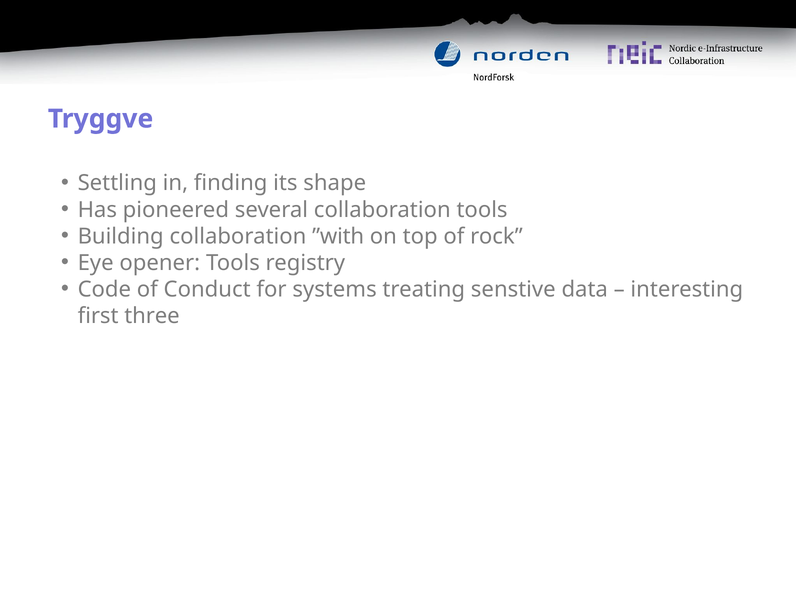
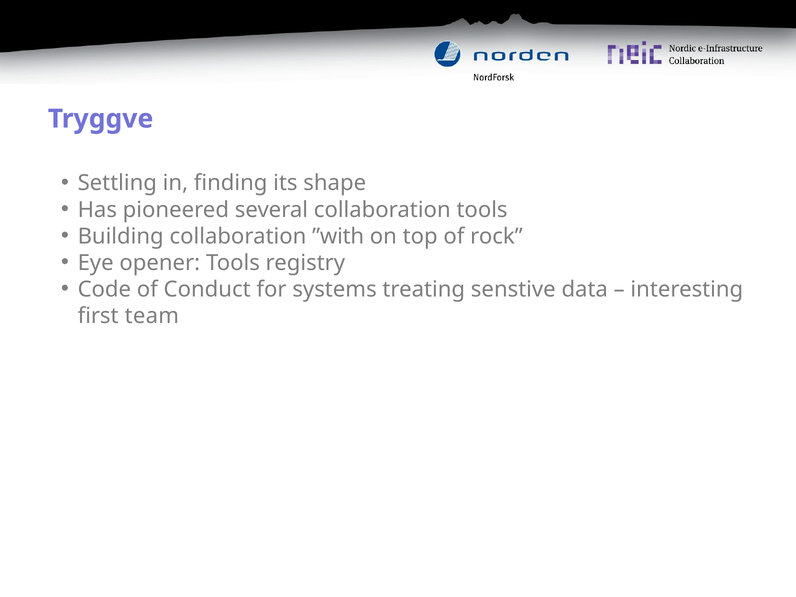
three: three -> team
